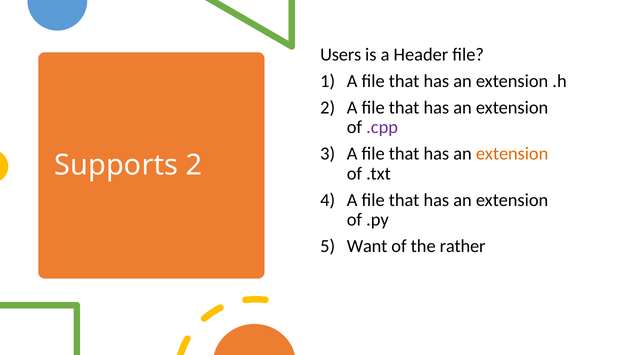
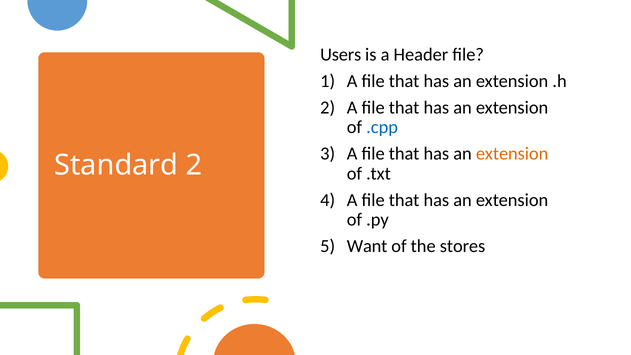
.cpp colour: purple -> blue
Supports: Supports -> Standard
rather: rather -> stores
